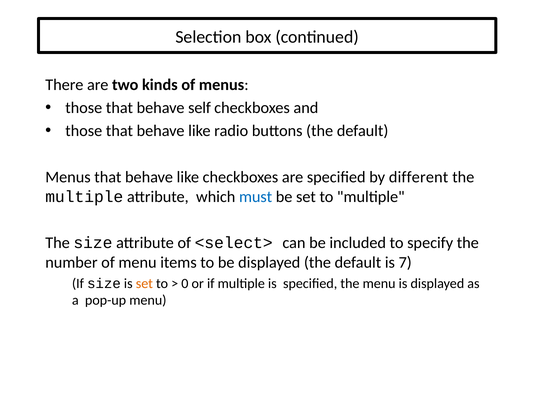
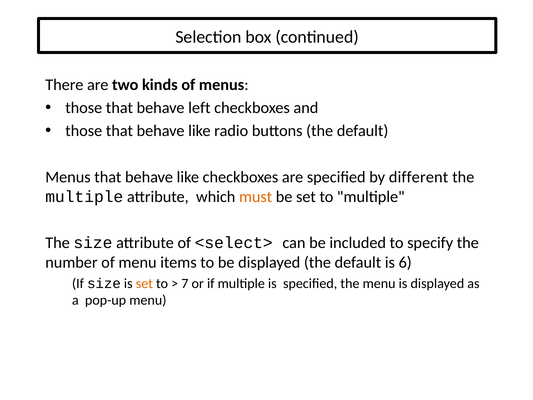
self: self -> left
must colour: blue -> orange
7: 7 -> 6
0: 0 -> 7
